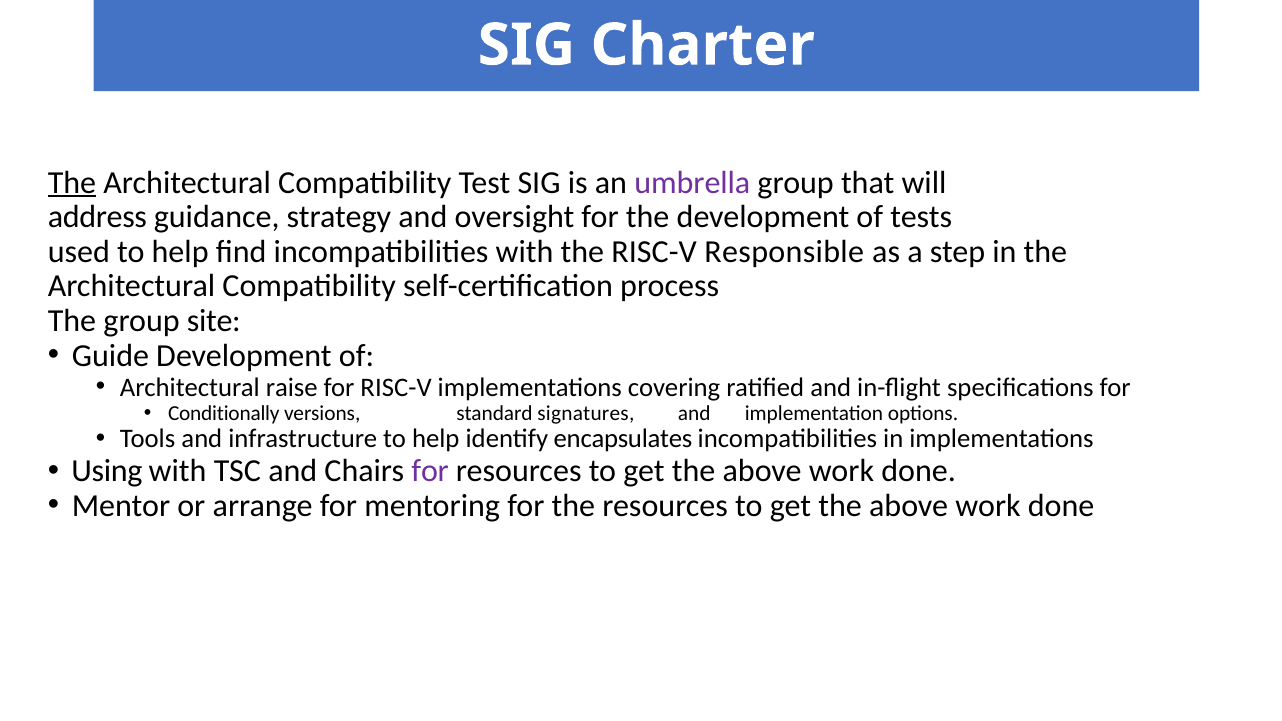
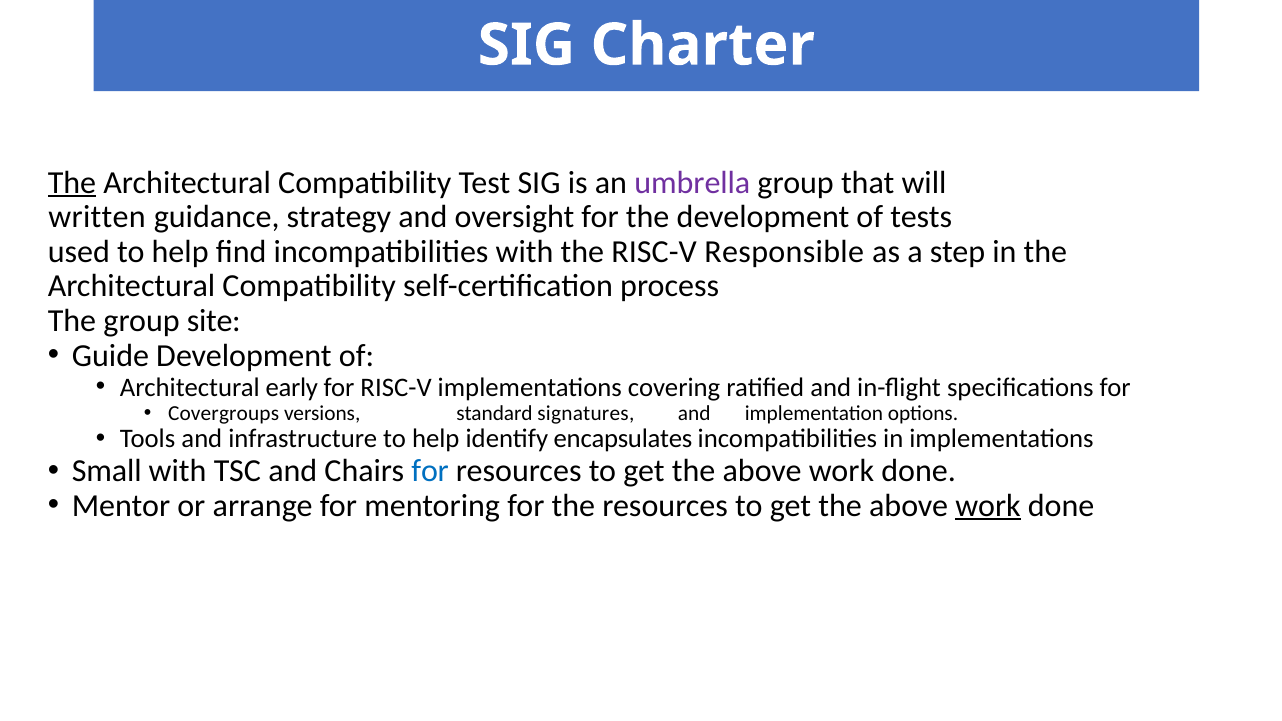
address: address -> written
raise: raise -> early
Conditionally: Conditionally -> Covergroups
Using: Using -> Small
for at (430, 471) colour: purple -> blue
work at (988, 506) underline: none -> present
